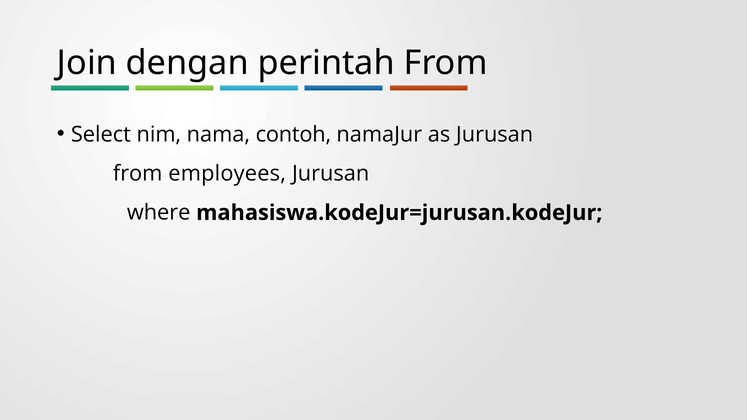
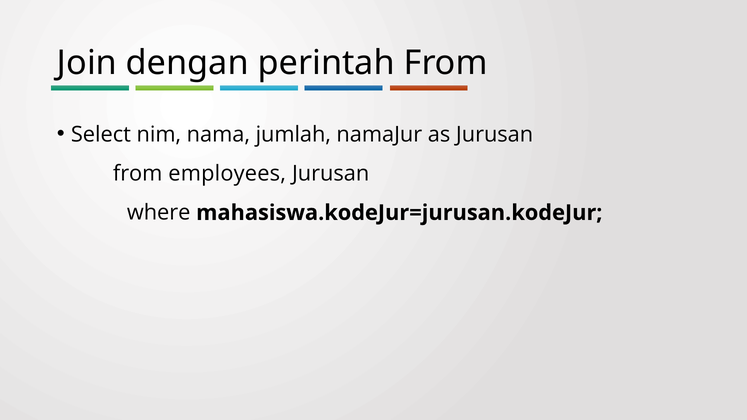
contoh: contoh -> jumlah
